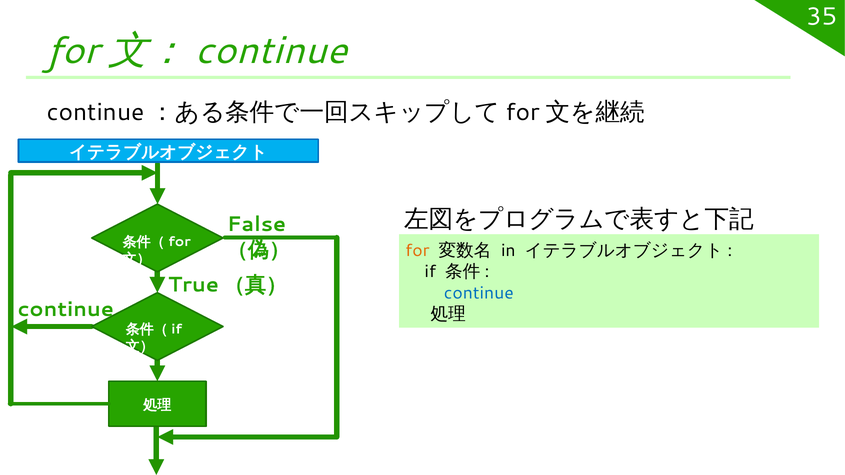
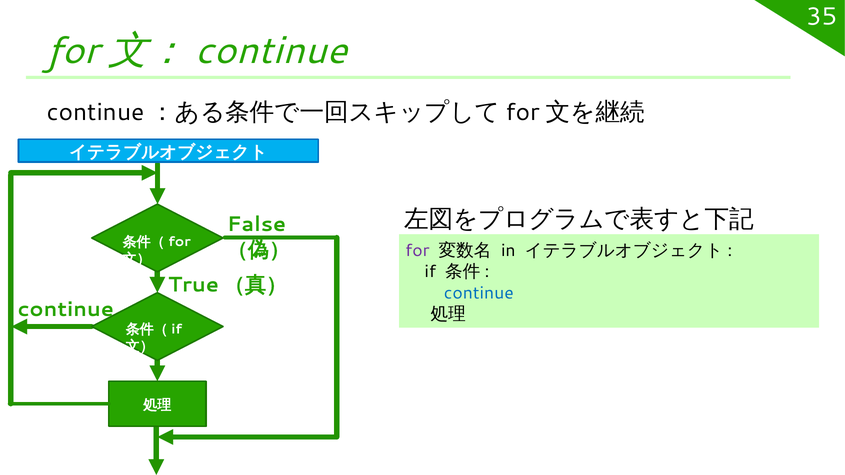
for colour: orange -> purple
